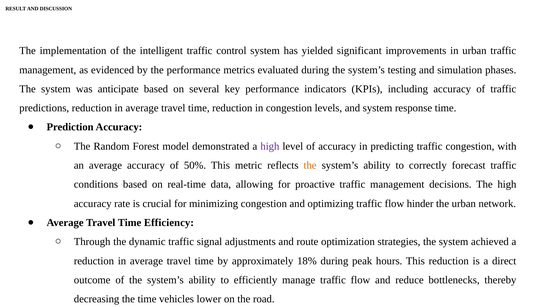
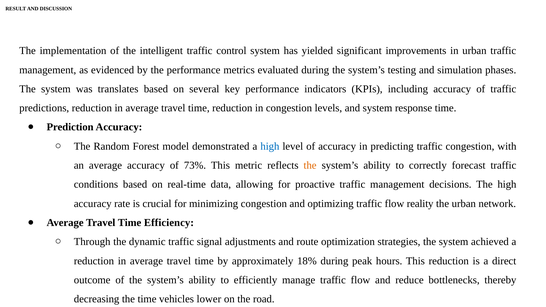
anticipate: anticipate -> translates
high at (270, 146) colour: purple -> blue
50%: 50% -> 73%
hinder: hinder -> reality
